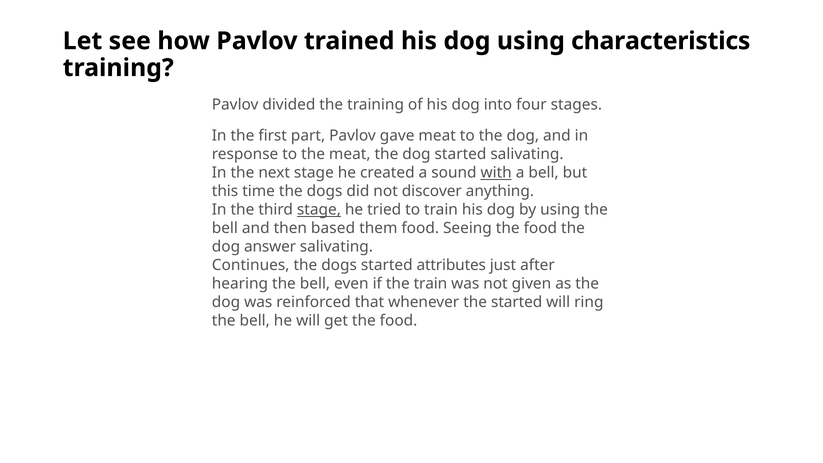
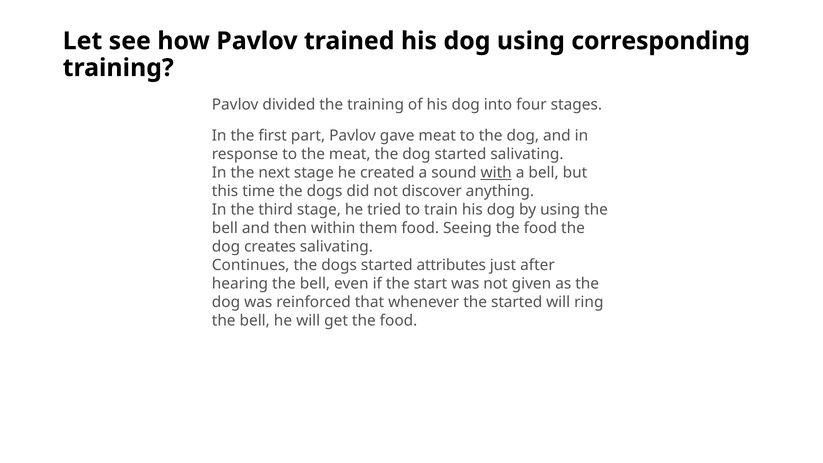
characteristics: characteristics -> corresponding
stage at (319, 210) underline: present -> none
based: based -> within
answer: answer -> creates
the train: train -> start
